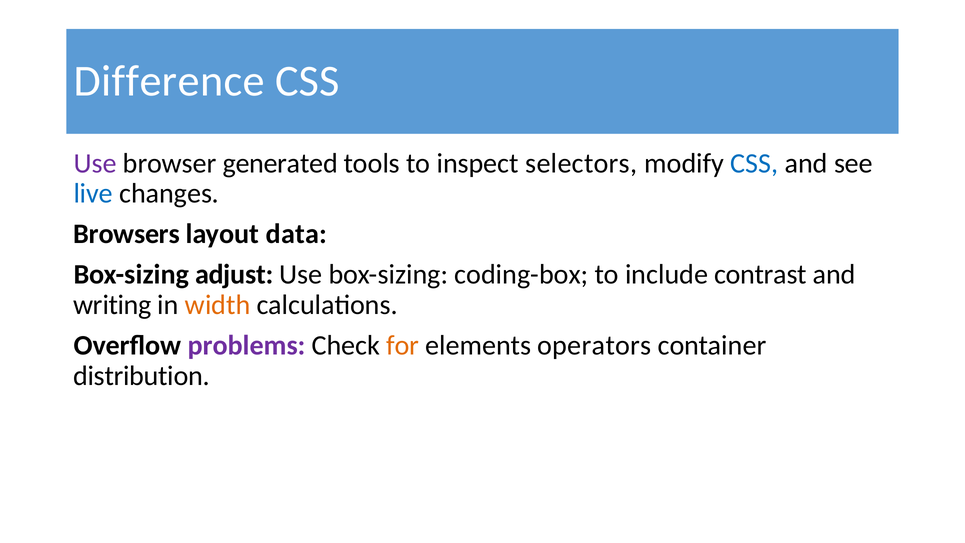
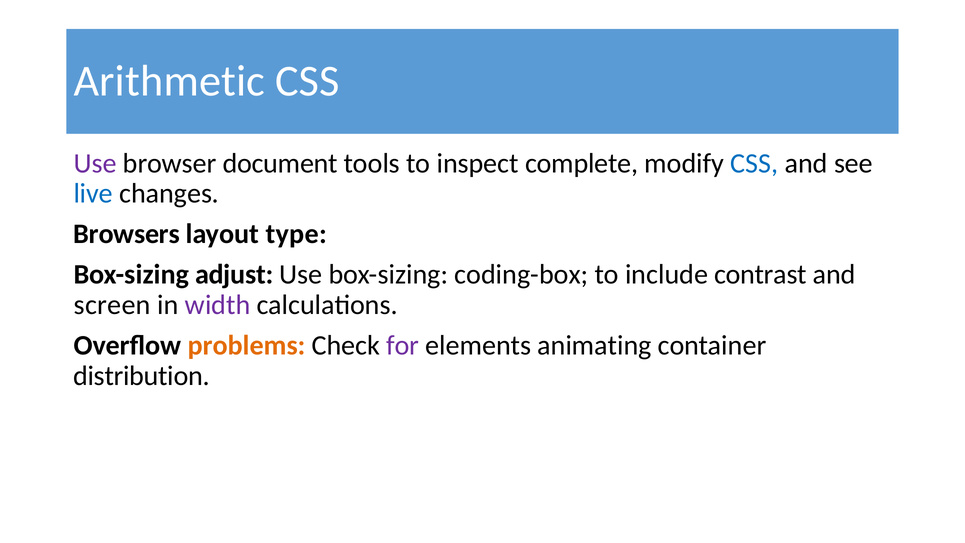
Difference: Difference -> Arithmetic
generated: generated -> document
selectors: selectors -> complete
data: data -> type
writing: writing -> screen
width colour: orange -> purple
problems colour: purple -> orange
for colour: orange -> purple
operators: operators -> animating
